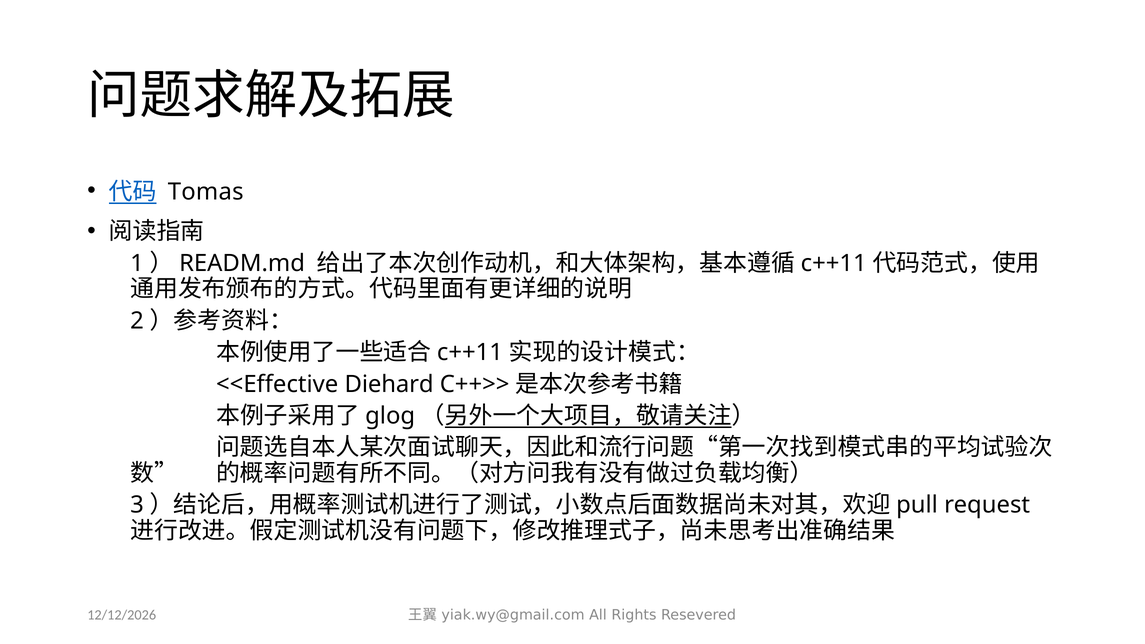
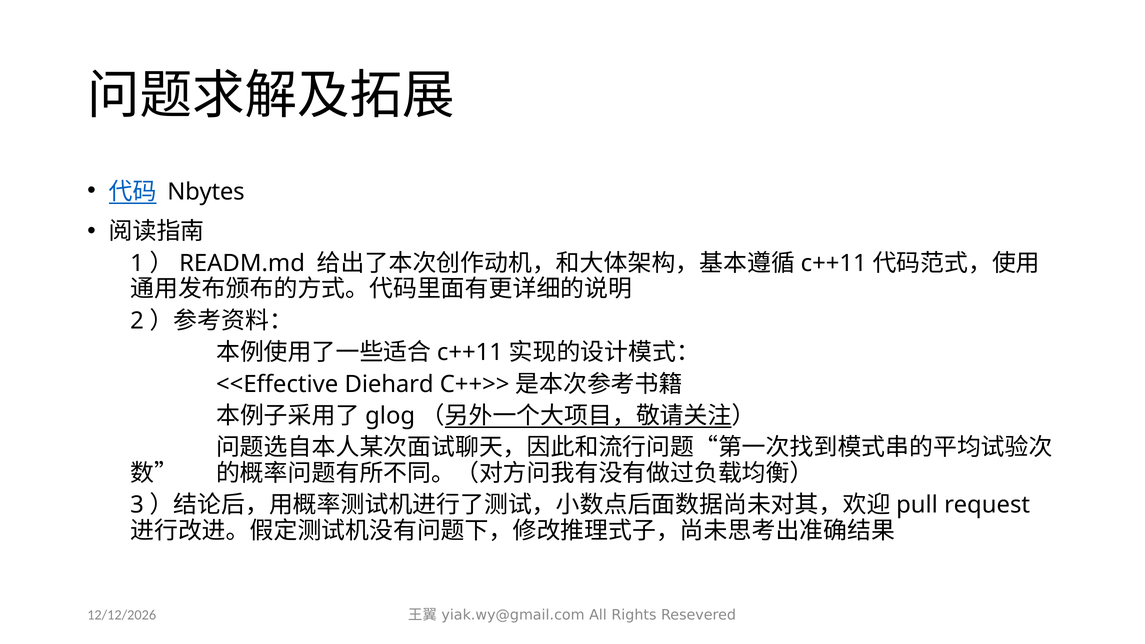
Tomas: Tomas -> Nbytes
